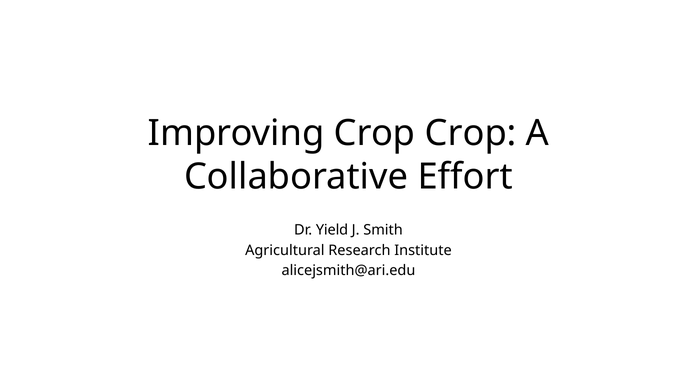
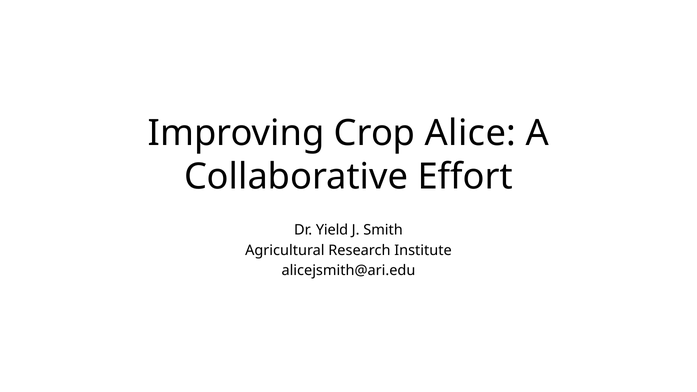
Crop Crop: Crop -> Alice
